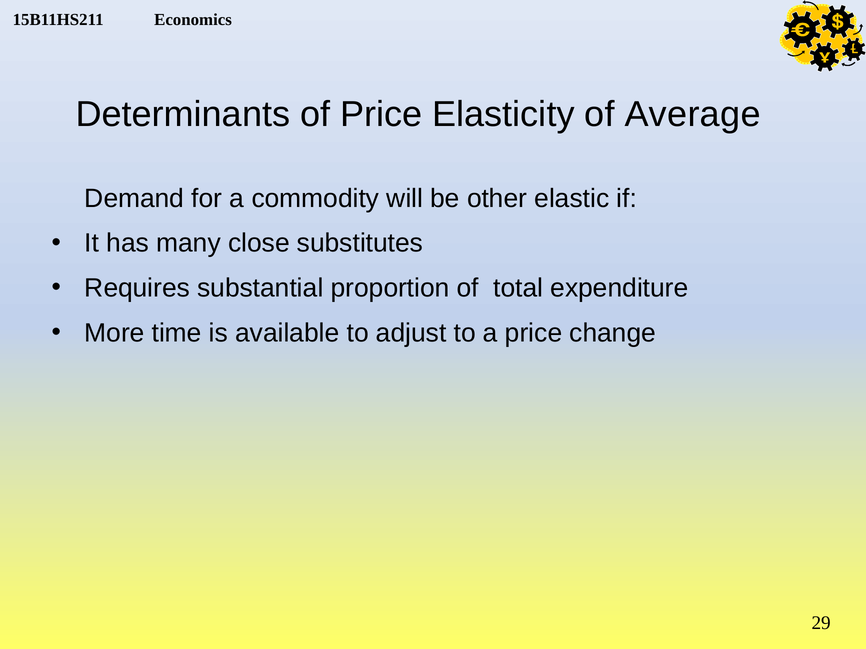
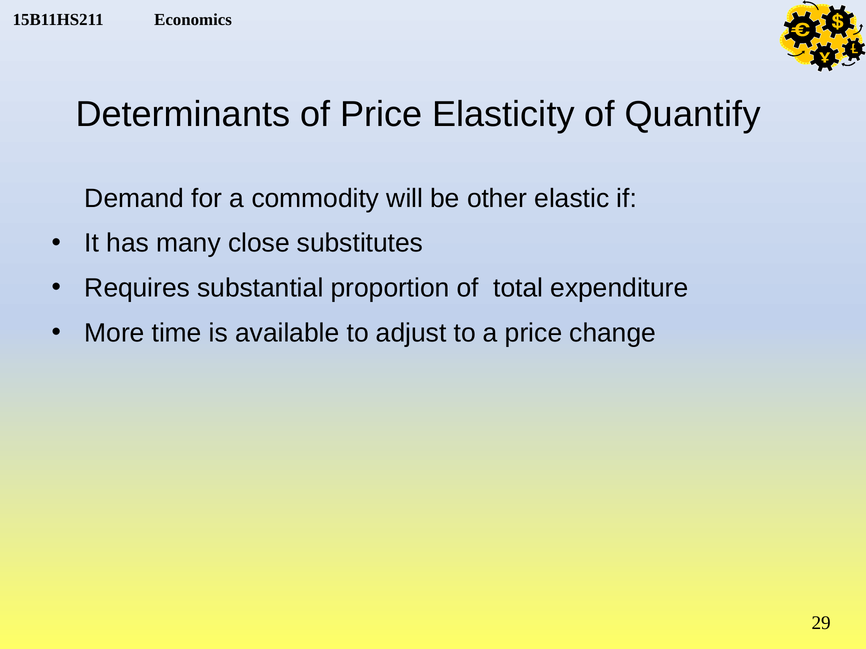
Average: Average -> Quantify
